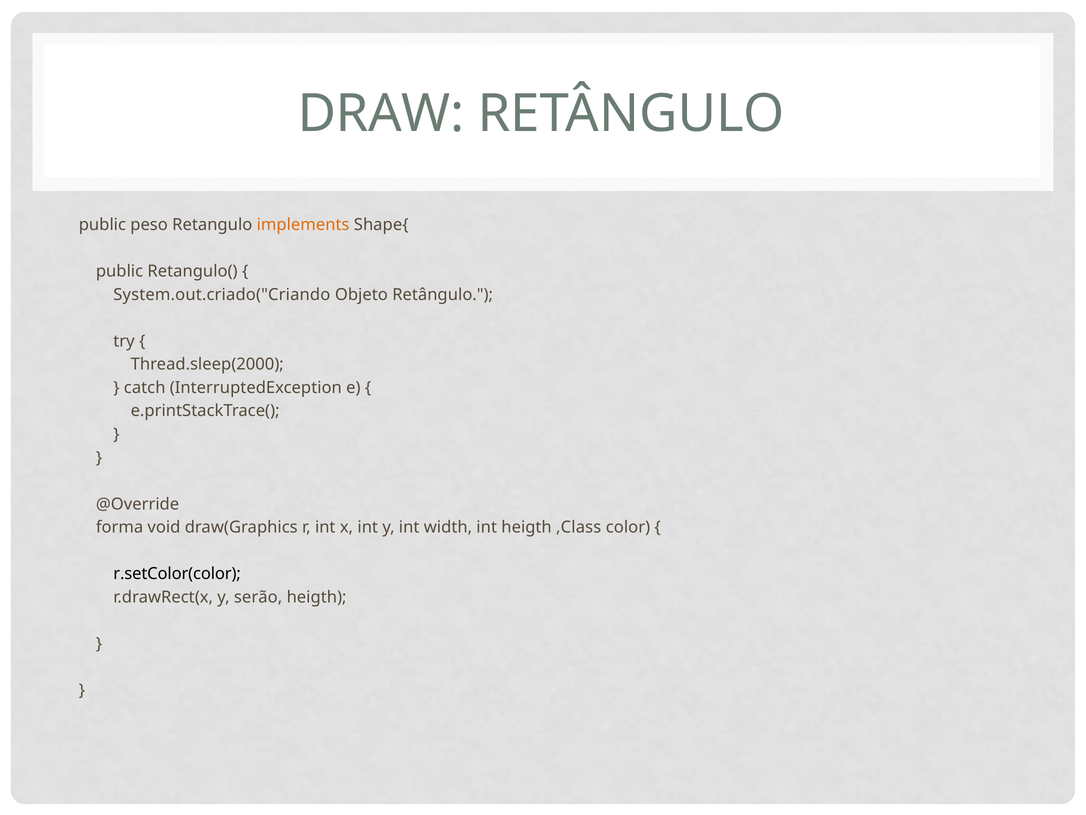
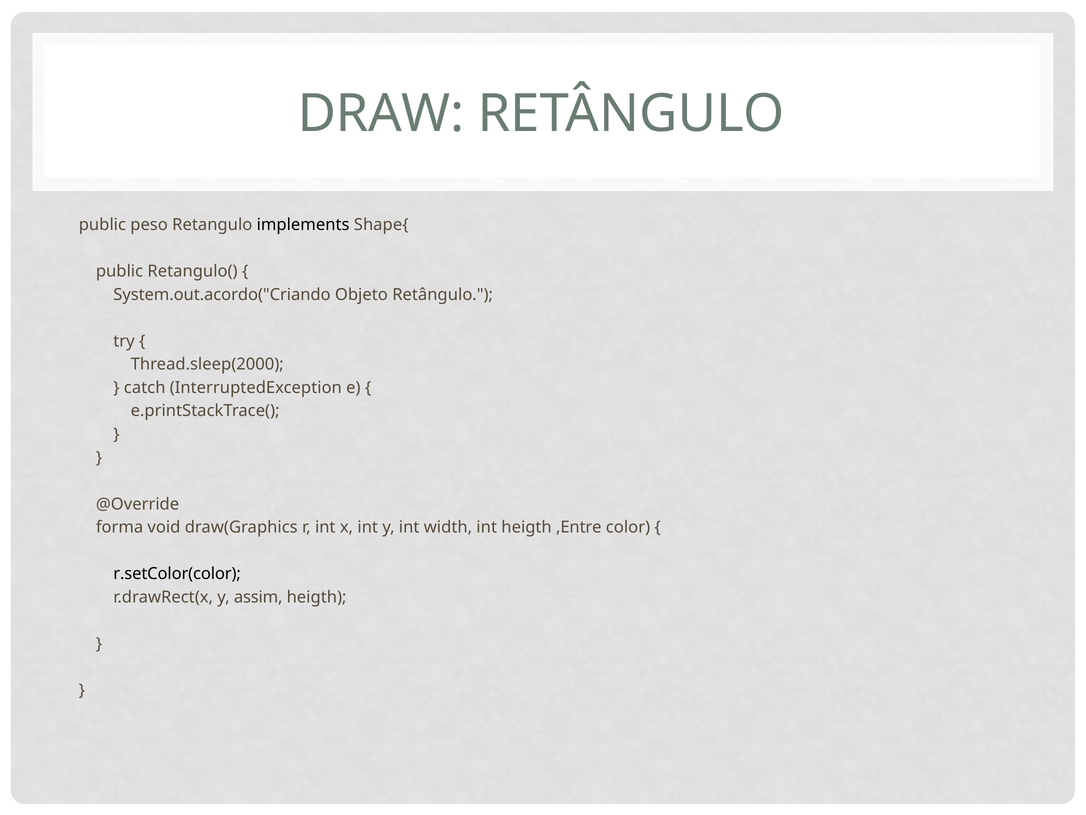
implements colour: orange -> black
System.out.criado("Criando: System.out.criado("Criando -> System.out.acordo("Criando
,Class: ,Class -> ,Entre
serão: serão -> assim
